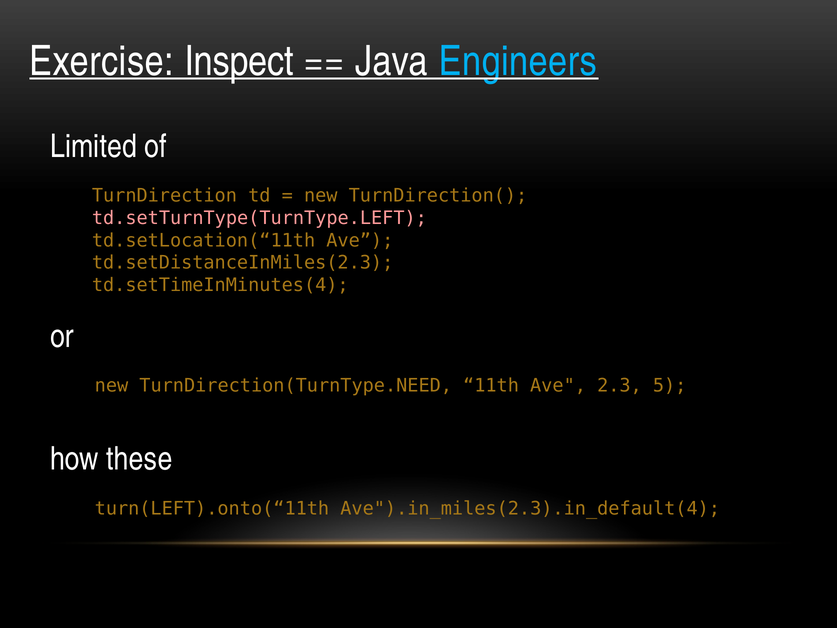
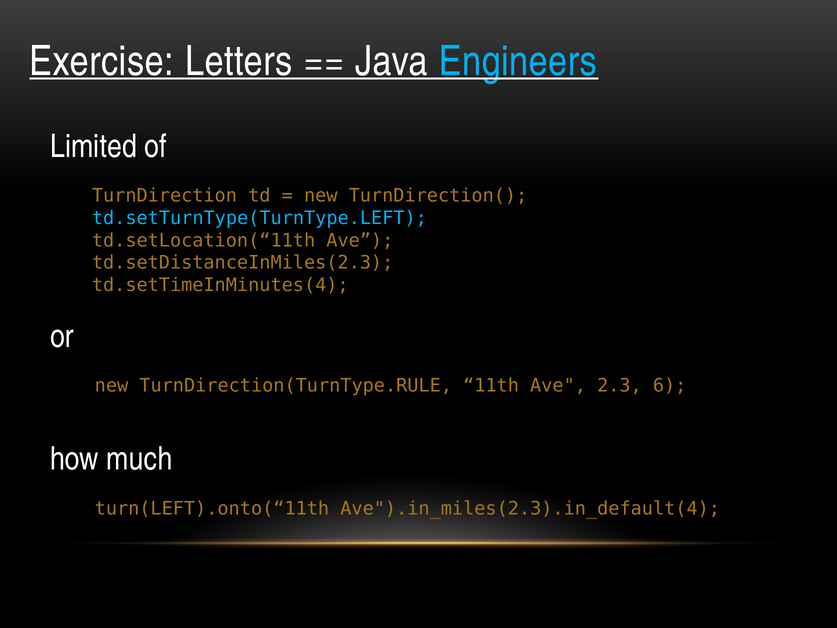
Inspect: Inspect -> Letters
td.setTurnType(TurnType.LEFT colour: pink -> light blue
TurnDirection(TurnType.NEED: TurnDirection(TurnType.NEED -> TurnDirection(TurnType.RULE
5: 5 -> 6
these: these -> much
